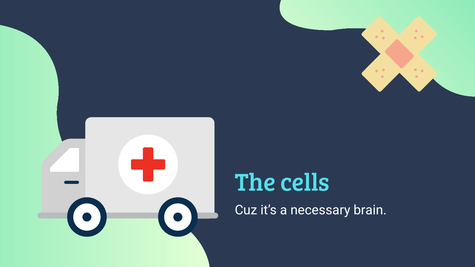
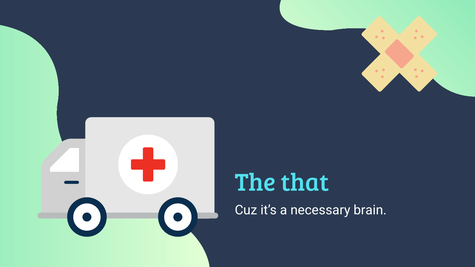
cells: cells -> that
